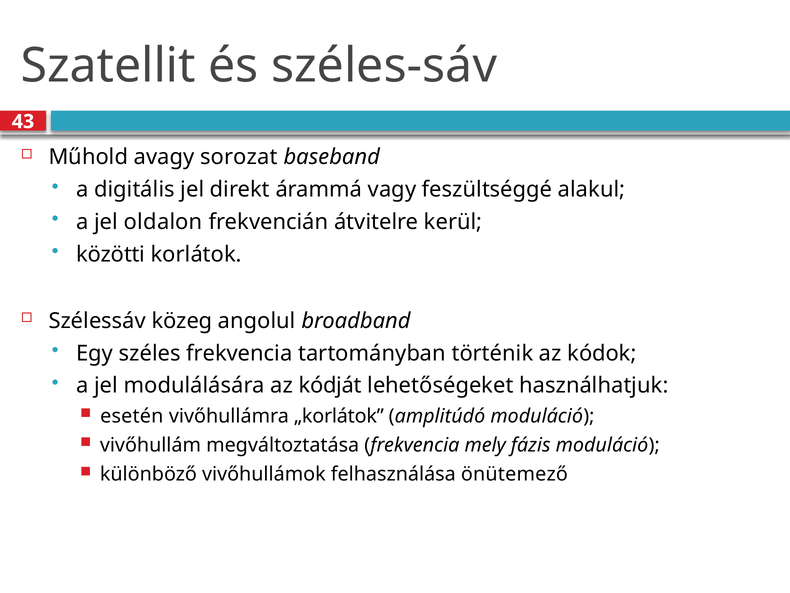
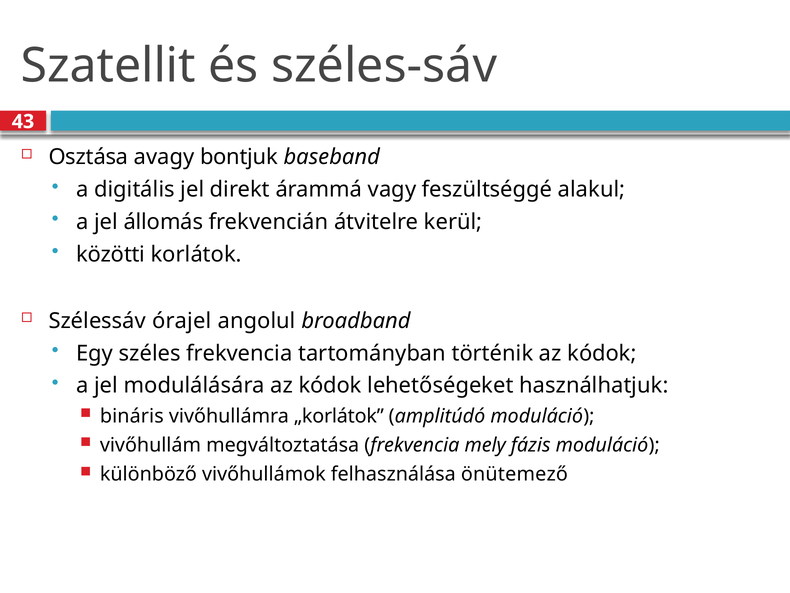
Műhold: Műhold -> Osztása
sorozat: sorozat -> bontjuk
oldalon: oldalon -> állomás
közeg: közeg -> órajel
modulálására az kódját: kódját -> kódok
esetén: esetén -> bináris
